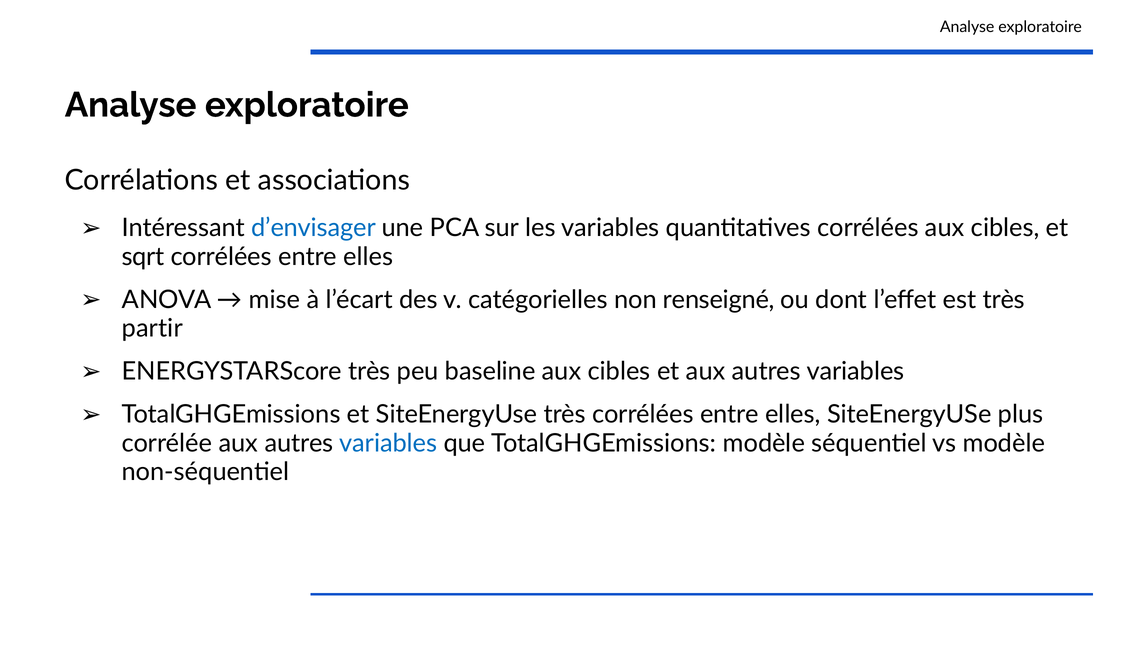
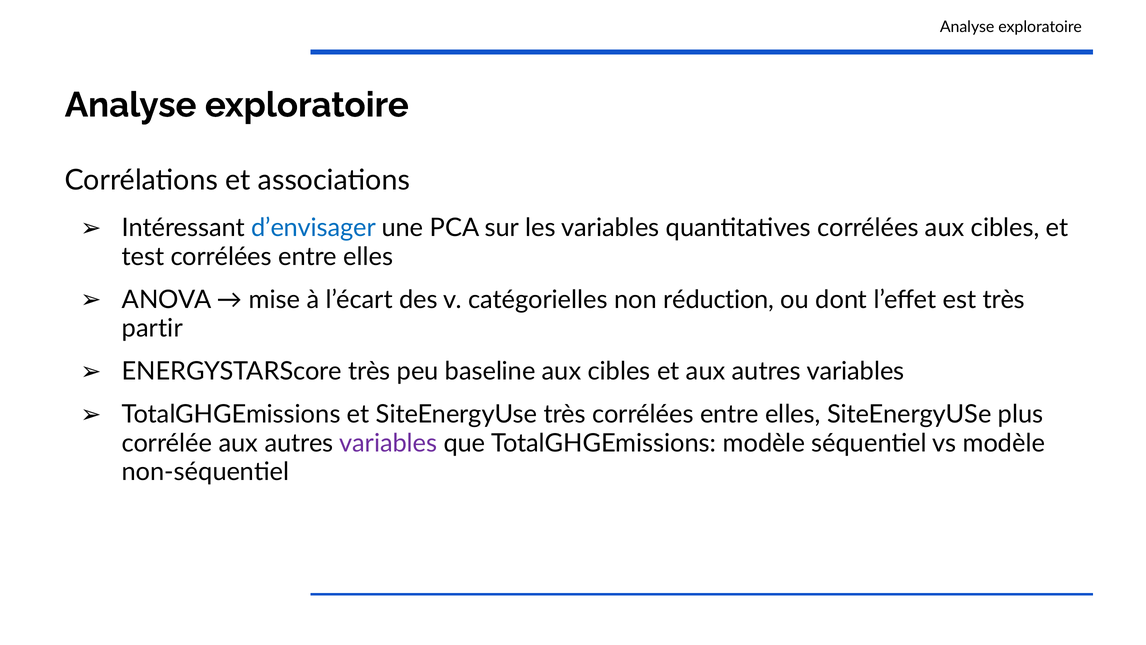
sqrt: sqrt -> test
renseigné: renseigné -> réduction
variables at (388, 443) colour: blue -> purple
